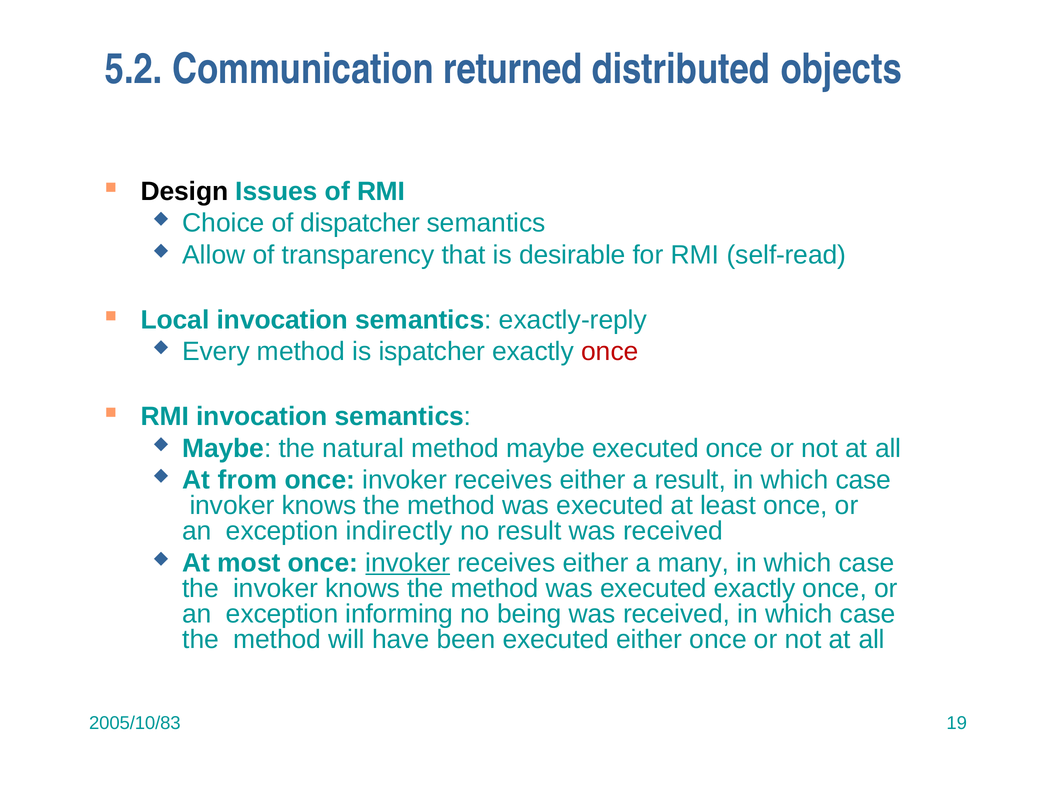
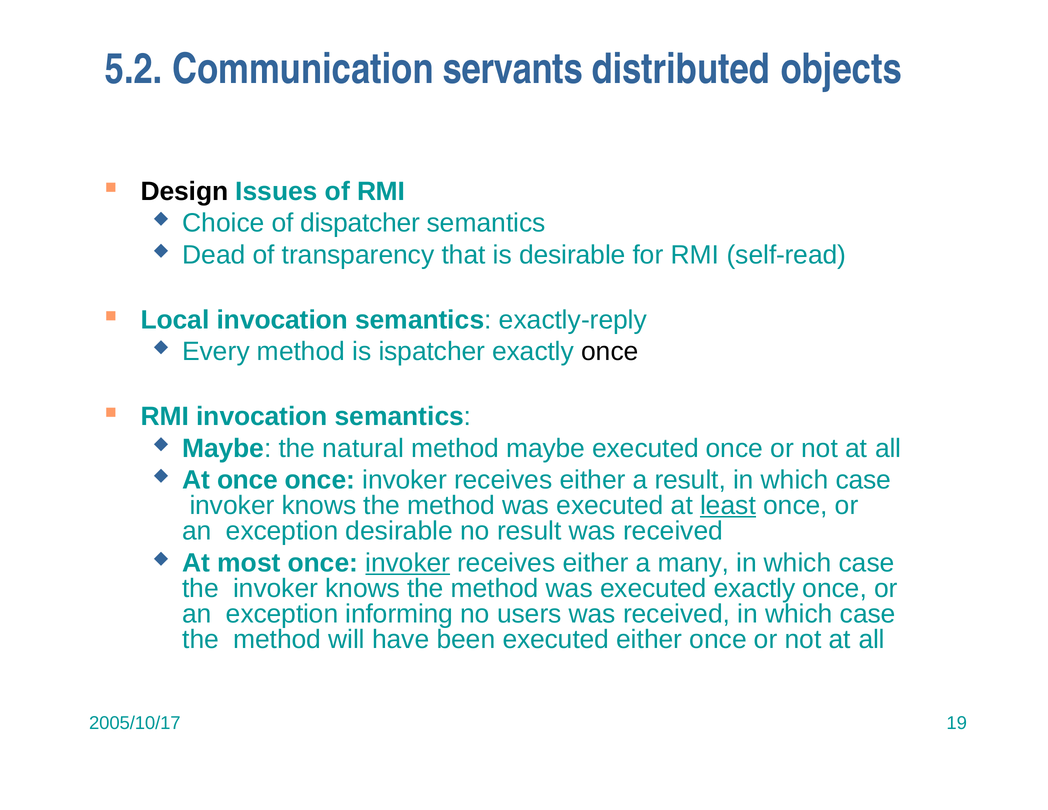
returned: returned -> servants
Allow: Allow -> Dead
once at (610, 352) colour: red -> black
At from: from -> once
least underline: none -> present
exception indirectly: indirectly -> desirable
being: being -> users
2005/10/83: 2005/10/83 -> 2005/10/17
